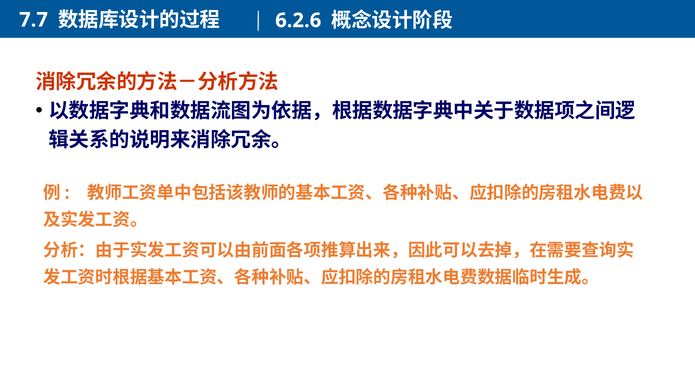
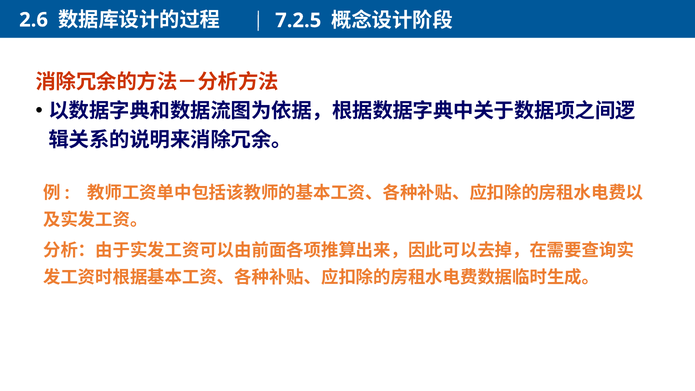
7.7: 7.7 -> 2.6
6.2.6: 6.2.6 -> 7.2.5
